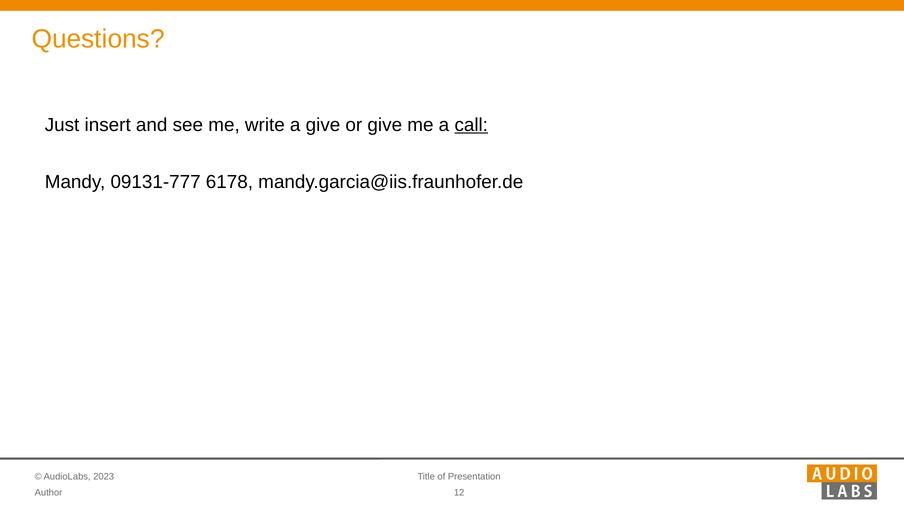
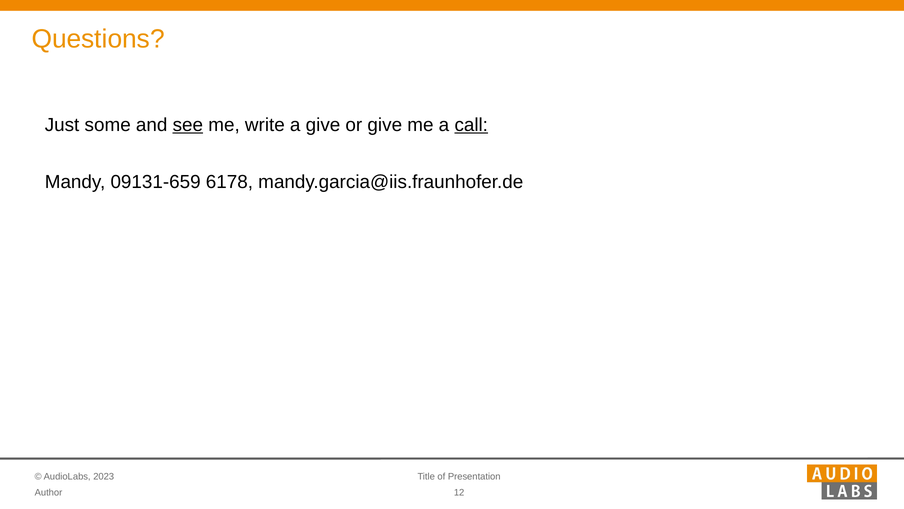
insert: insert -> some
see underline: none -> present
09131-777: 09131-777 -> 09131-659
